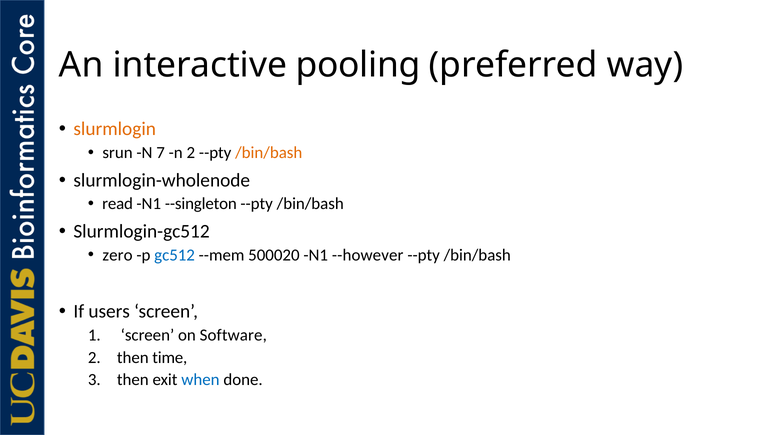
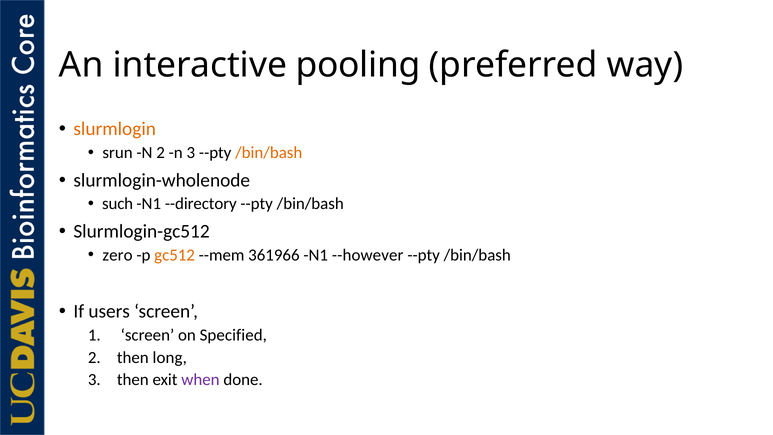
N 7: 7 -> 2
n 2: 2 -> 3
read: read -> such
--singleton: --singleton -> --directory
gc512 colour: blue -> orange
500020: 500020 -> 361966
Software: Software -> Specified
time: time -> long
when colour: blue -> purple
